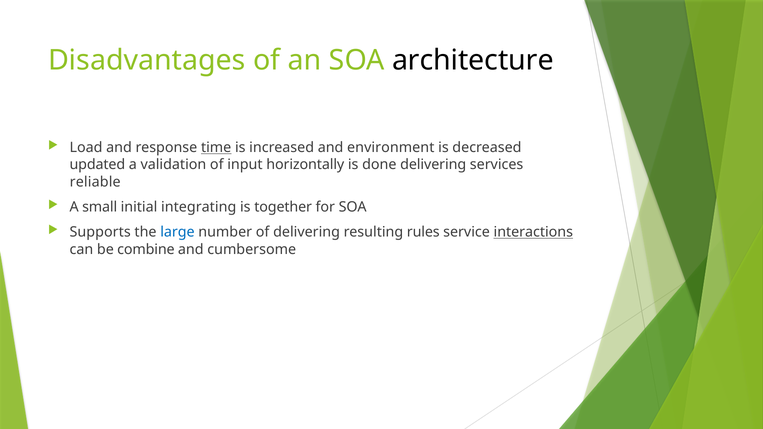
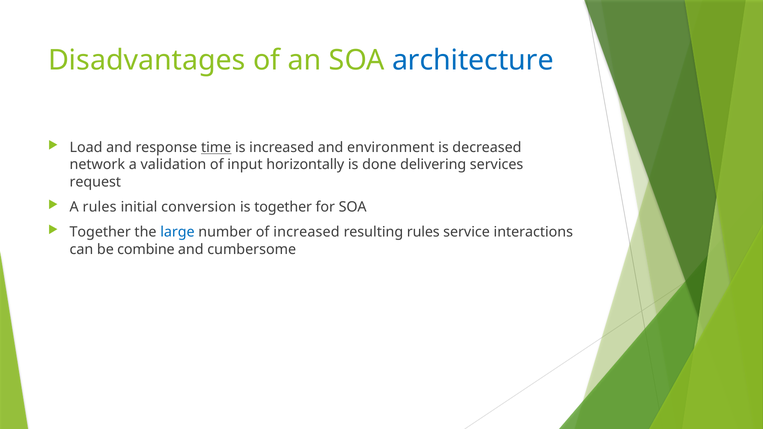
architecture colour: black -> blue
updated: updated -> network
reliable: reliable -> request
A small: small -> rules
integrating: integrating -> conversion
Supports at (100, 232): Supports -> Together
of delivering: delivering -> increased
interactions underline: present -> none
